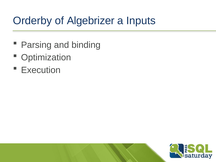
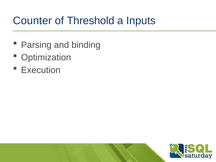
Orderby: Orderby -> Counter
Algebrizer: Algebrizer -> Threshold
